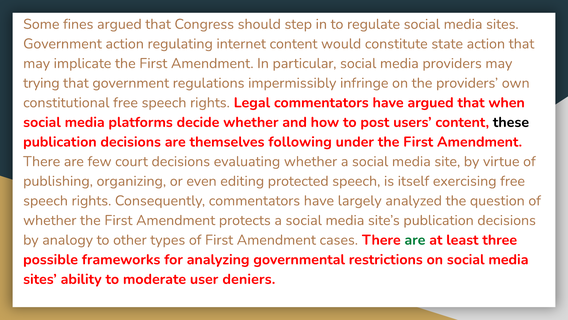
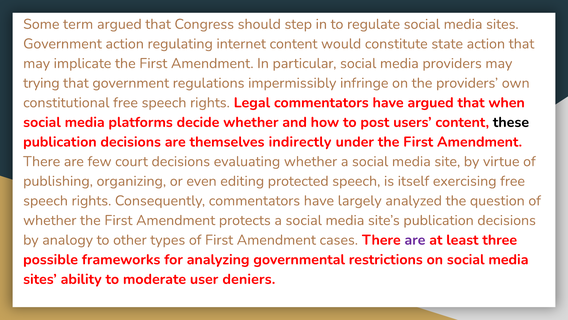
fines: fines -> term
following: following -> indirectly
are at (415, 240) colour: green -> purple
